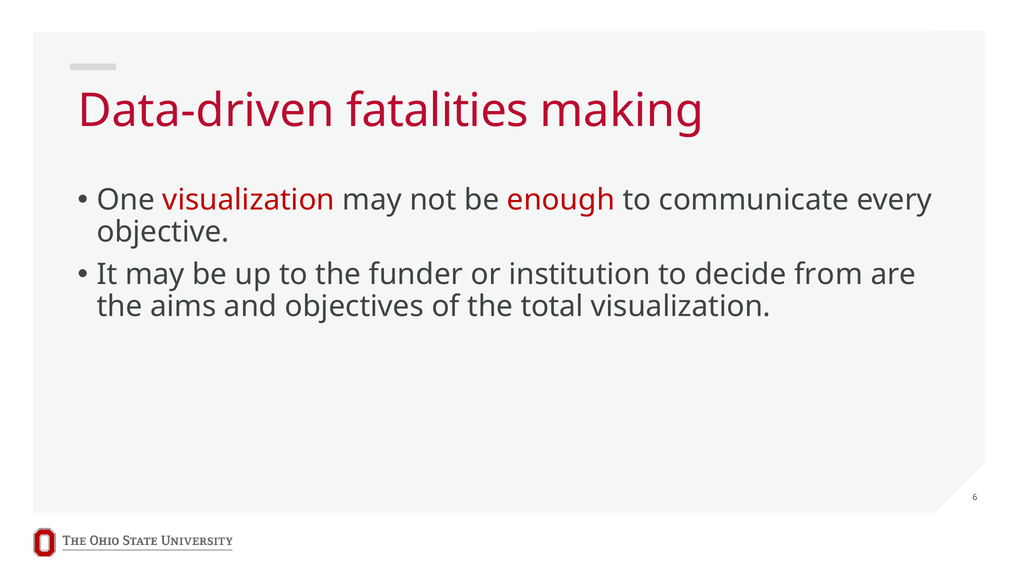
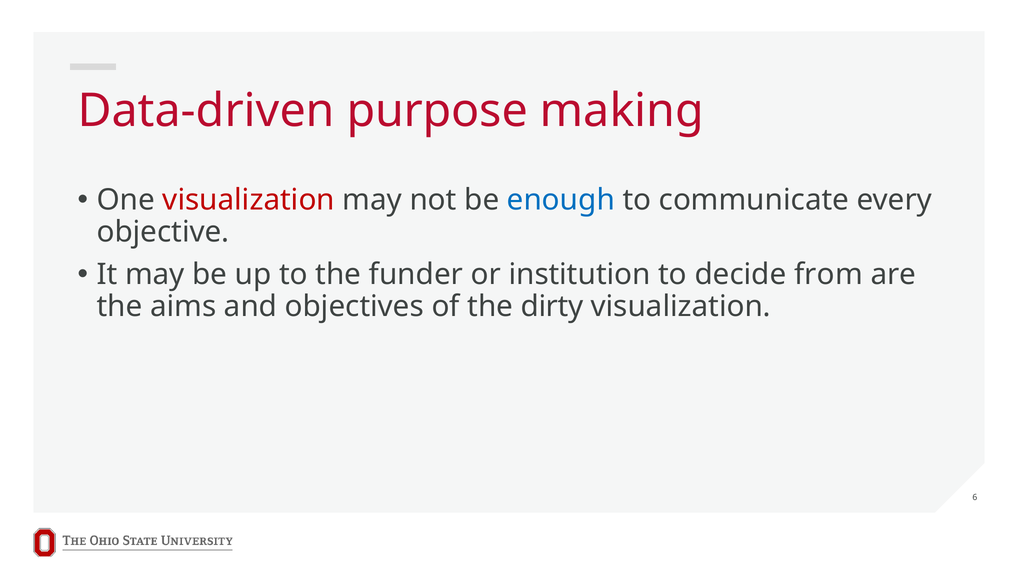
fatalities: fatalities -> purpose
enough colour: red -> blue
total: total -> dirty
